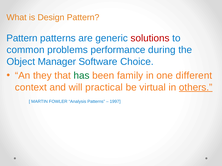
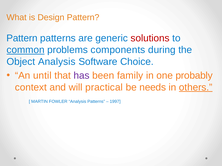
common underline: none -> present
performance: performance -> components
Object Manager: Manager -> Analysis
they: they -> until
has colour: green -> purple
different: different -> probably
virtual: virtual -> needs
